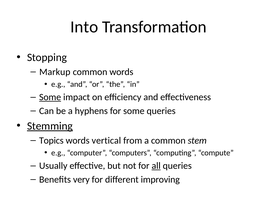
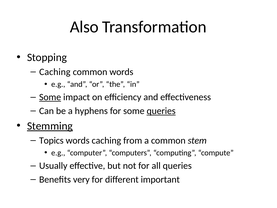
Into: Into -> Also
Markup at (55, 72): Markup -> Caching
queries at (161, 111) underline: none -> present
words vertical: vertical -> caching
all underline: present -> none
improving: improving -> important
